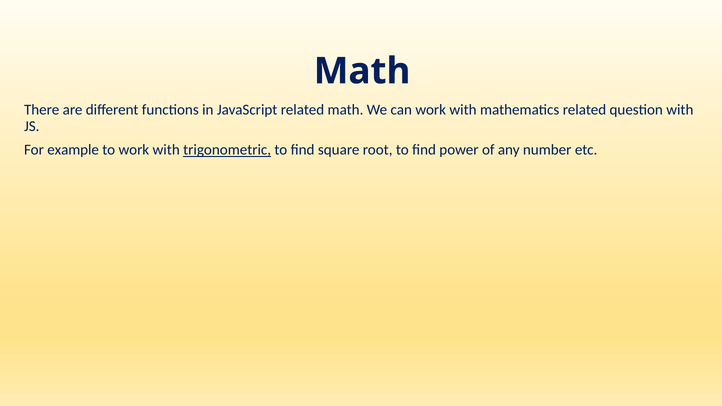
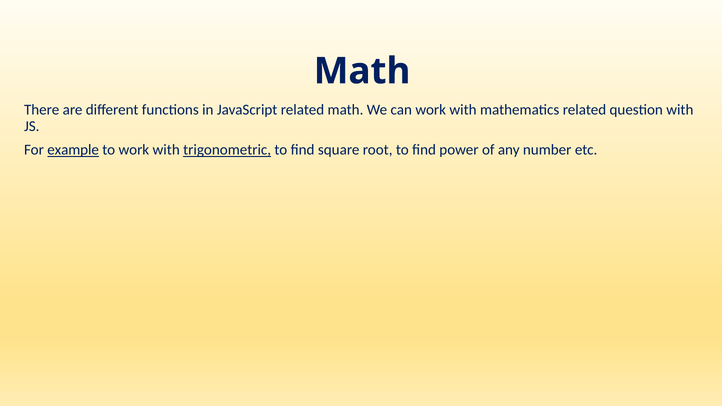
example underline: none -> present
